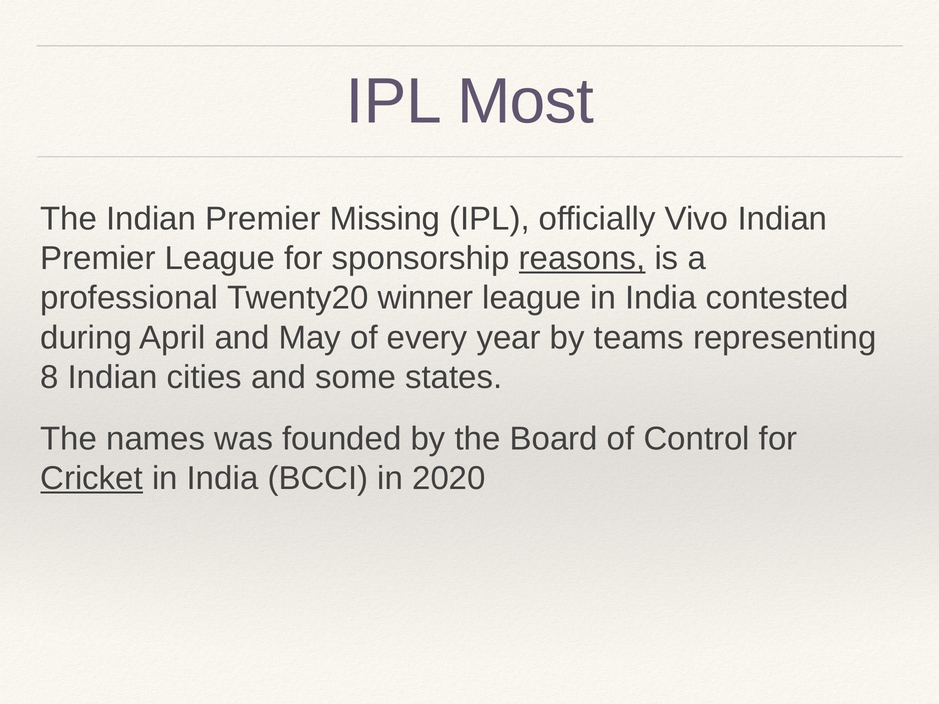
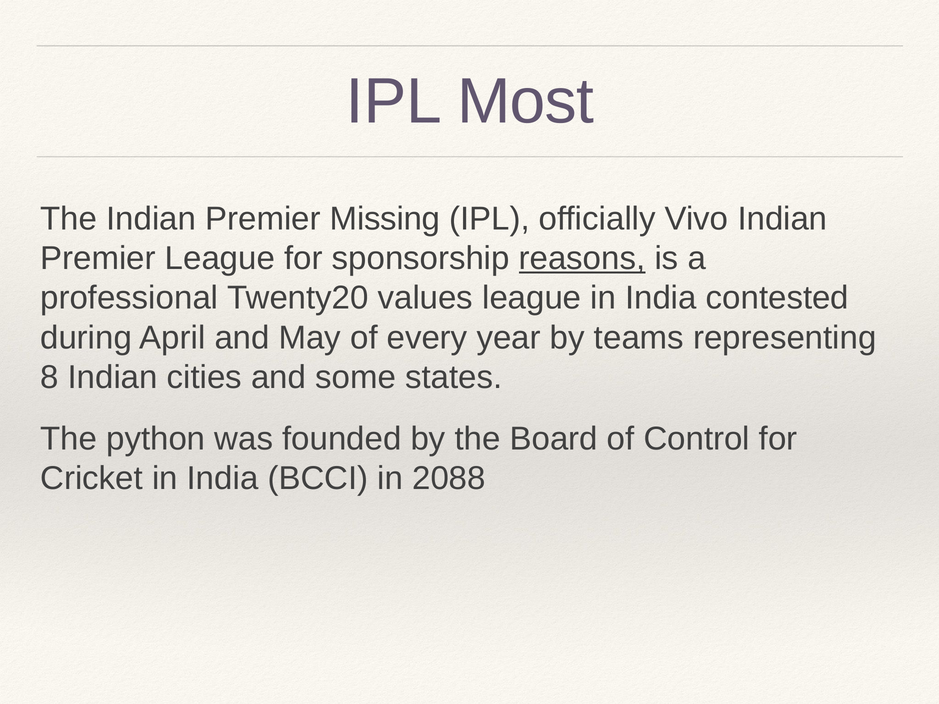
winner: winner -> values
names: names -> python
Cricket underline: present -> none
2020: 2020 -> 2088
